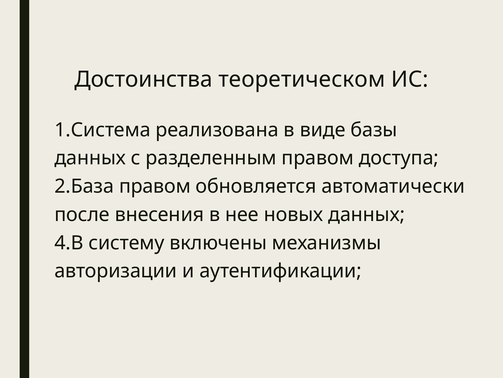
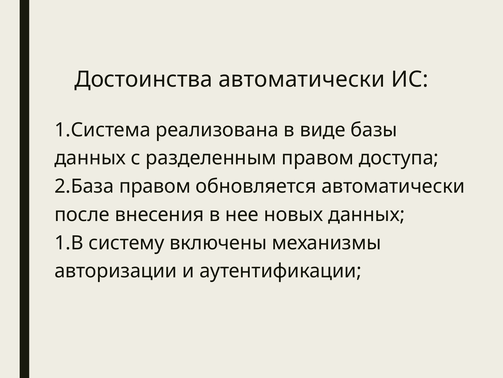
Достоинства теоретическом: теоретическом -> автоматически
4.В: 4.В -> 1.В
